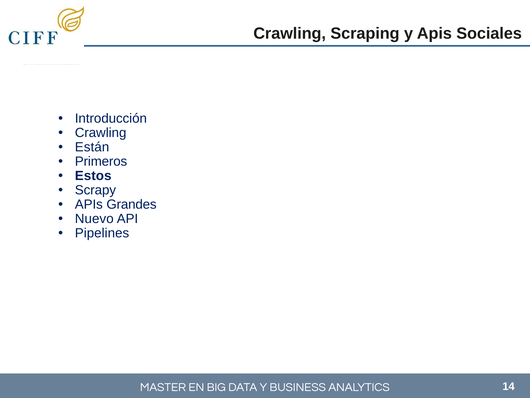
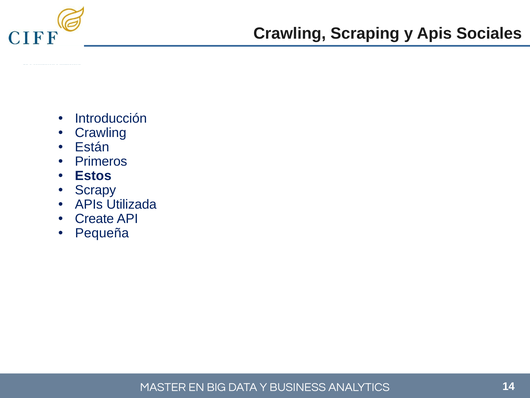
Grandes: Grandes -> Utilizada
Nuevo: Nuevo -> Create
Pipelines: Pipelines -> Pequeña
